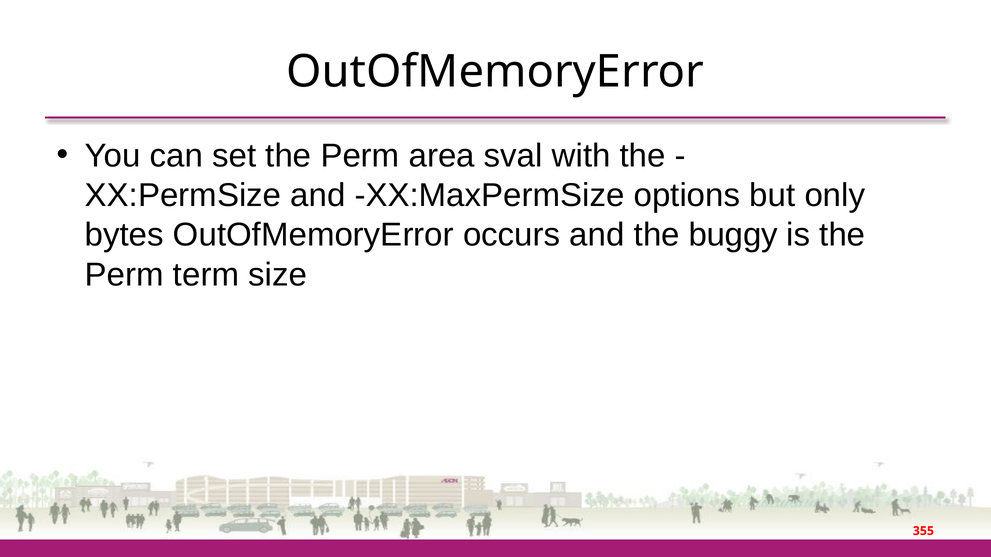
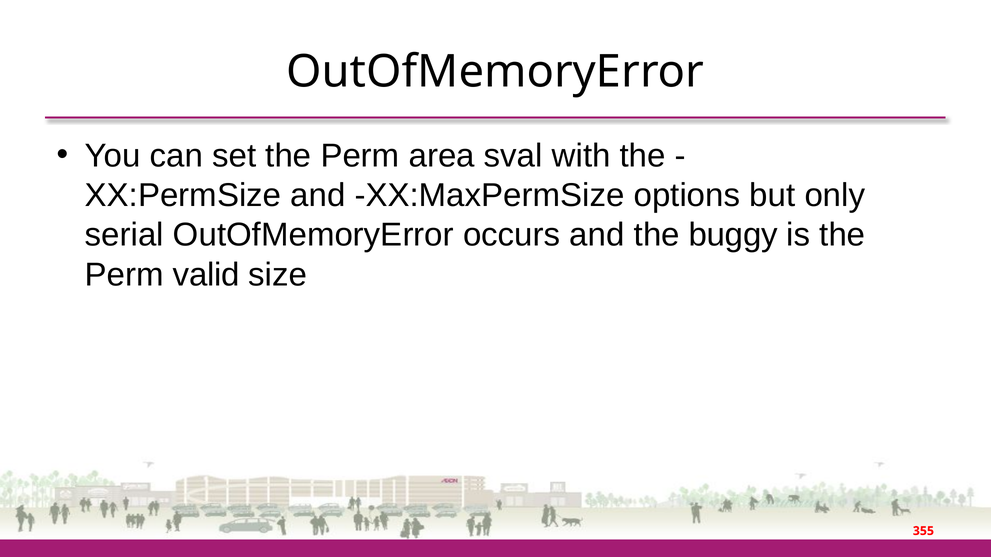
bytes: bytes -> serial
term: term -> valid
